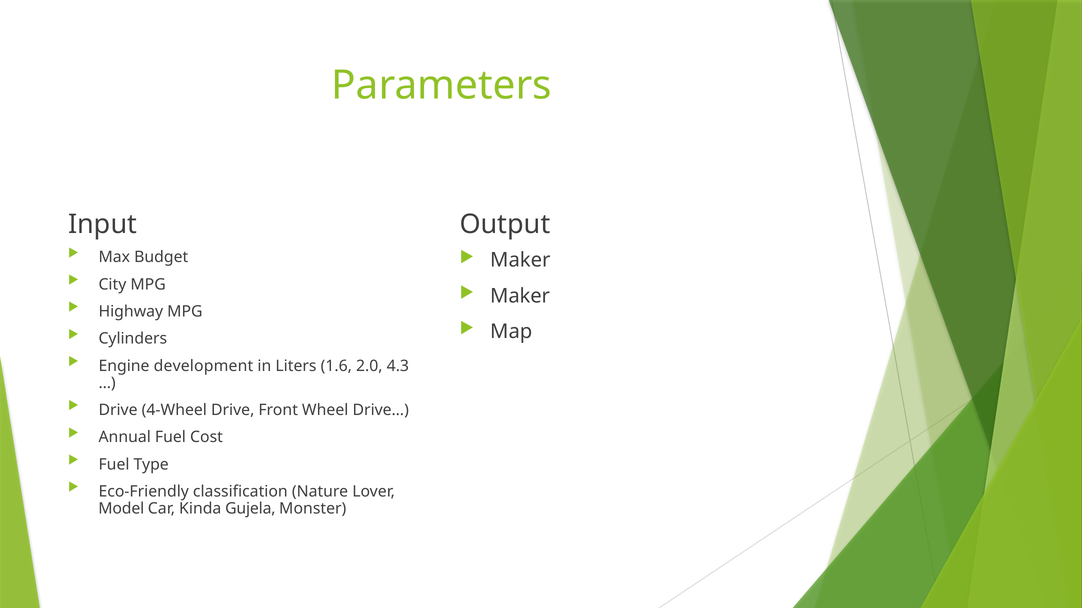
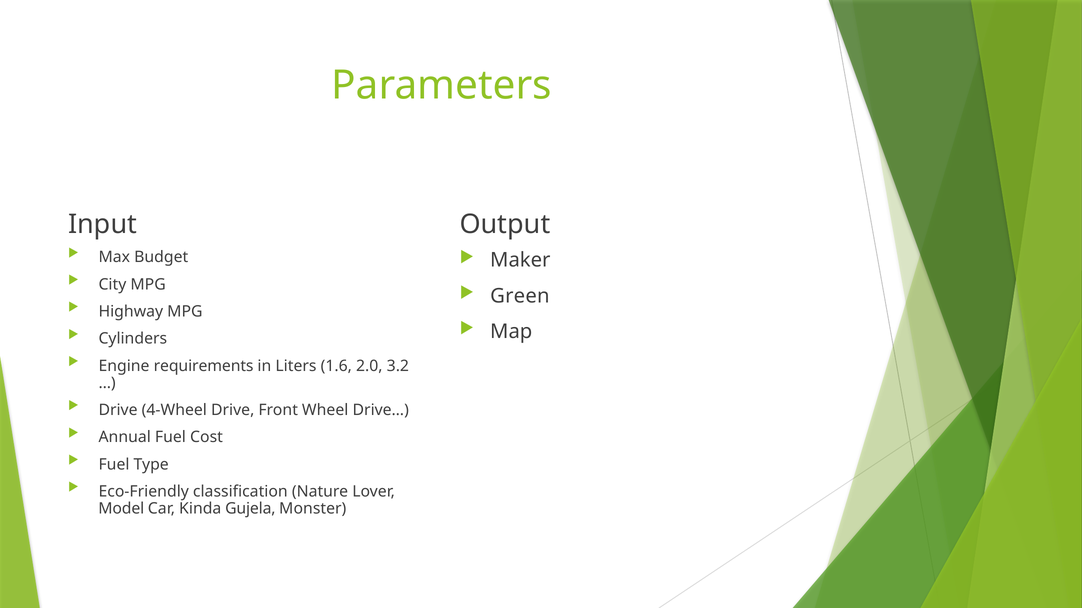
Maker at (520, 296): Maker -> Green
development: development -> requirements
4.3: 4.3 -> 3.2
